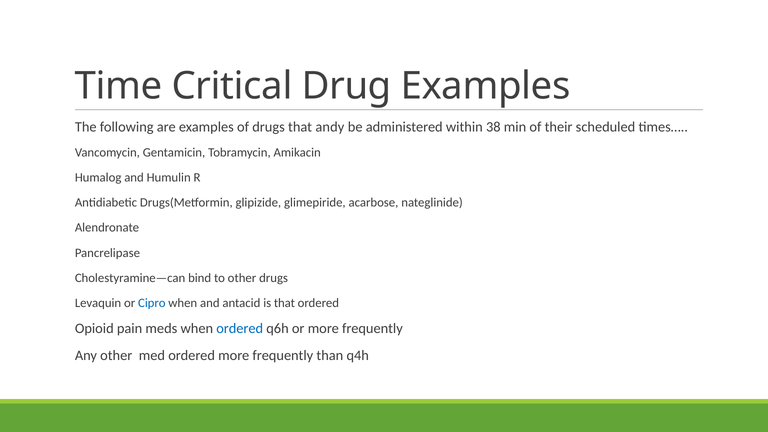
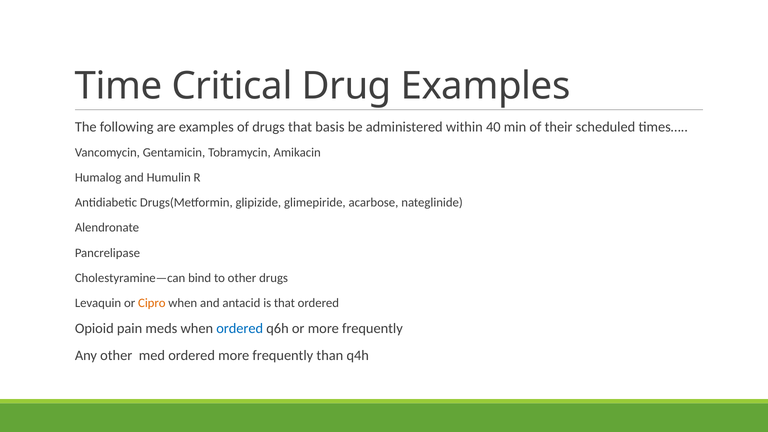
andy: andy -> basis
38: 38 -> 40
Cipro colour: blue -> orange
